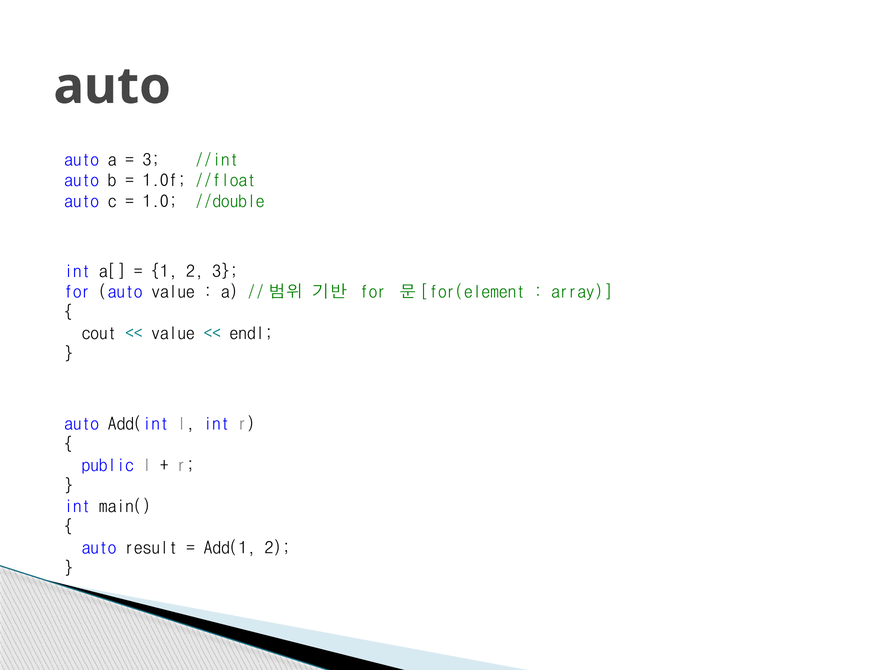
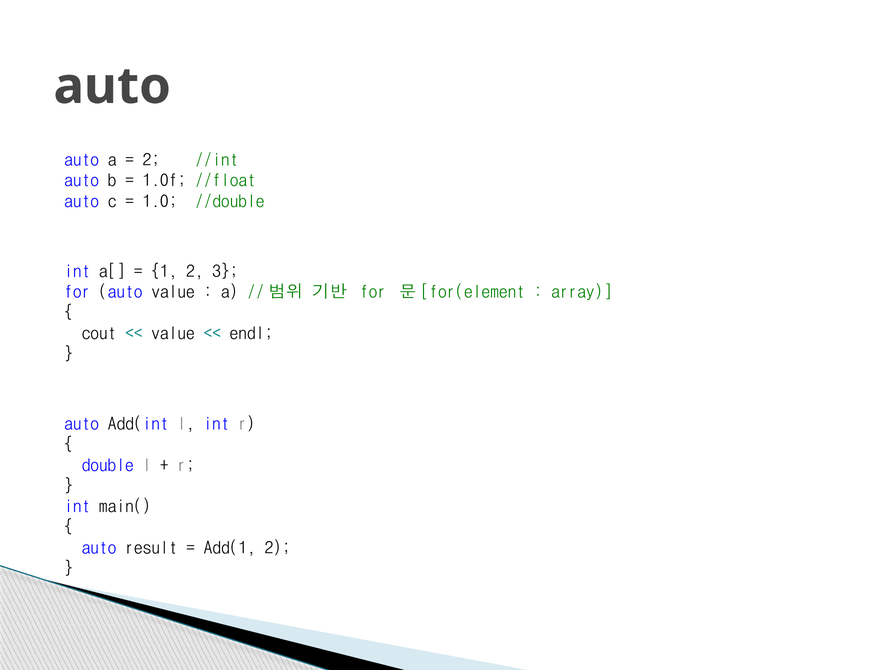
3 at (151, 160): 3 -> 2
public: public -> double
